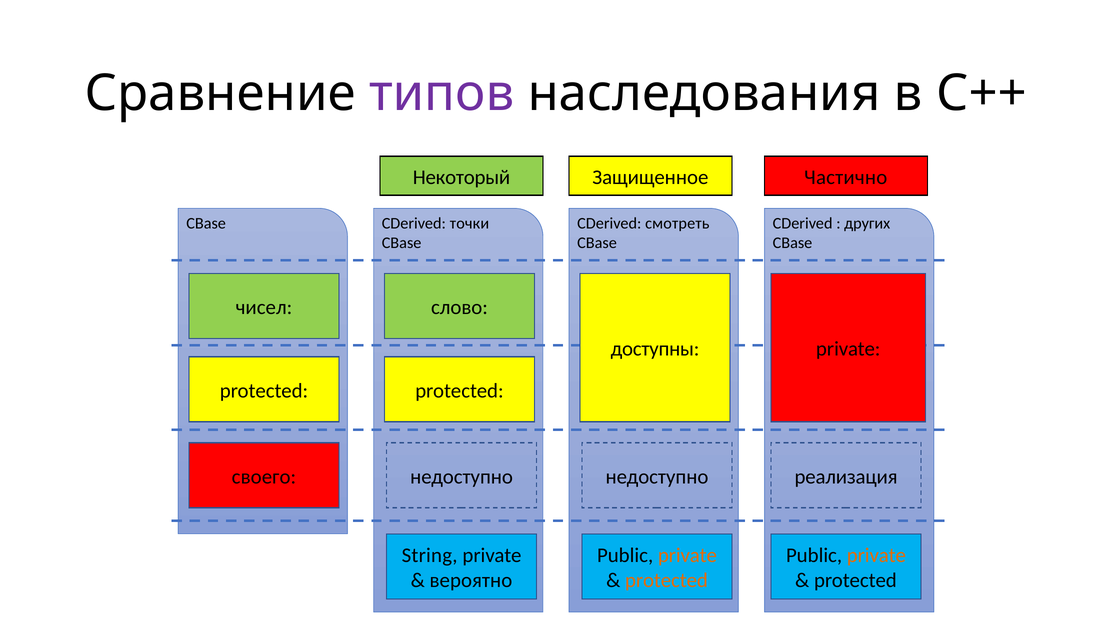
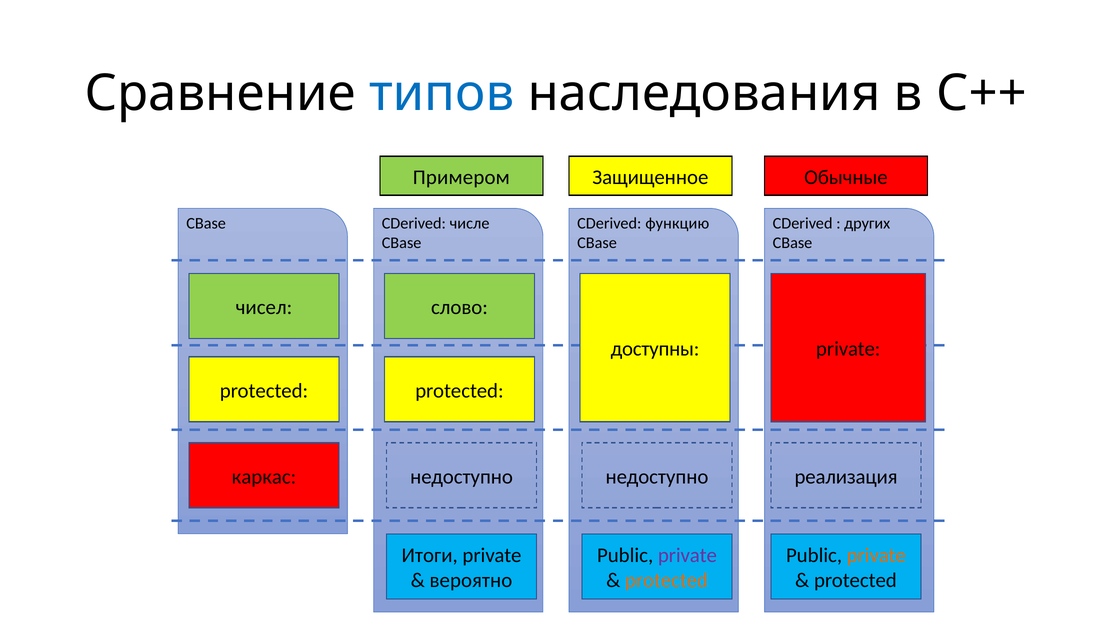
типов colour: purple -> blue
Некоторый: Некоторый -> Примером
Частично: Частично -> Обычные
точки: точки -> числе
смотреть: смотреть -> функцию
своего: своего -> каркас
String: String -> Итоги
private at (687, 556) colour: orange -> purple
